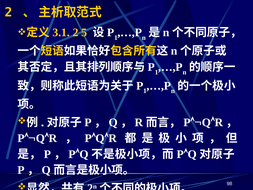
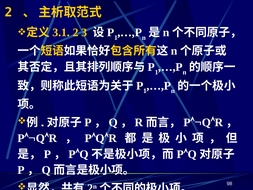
5: 5 -> 3
